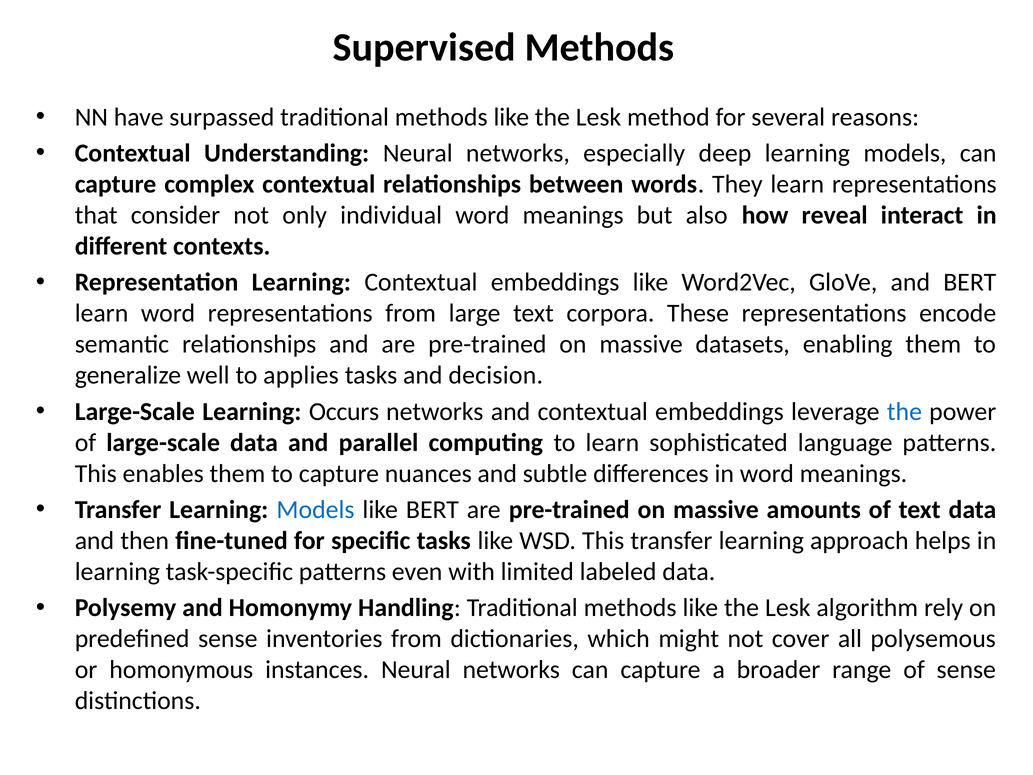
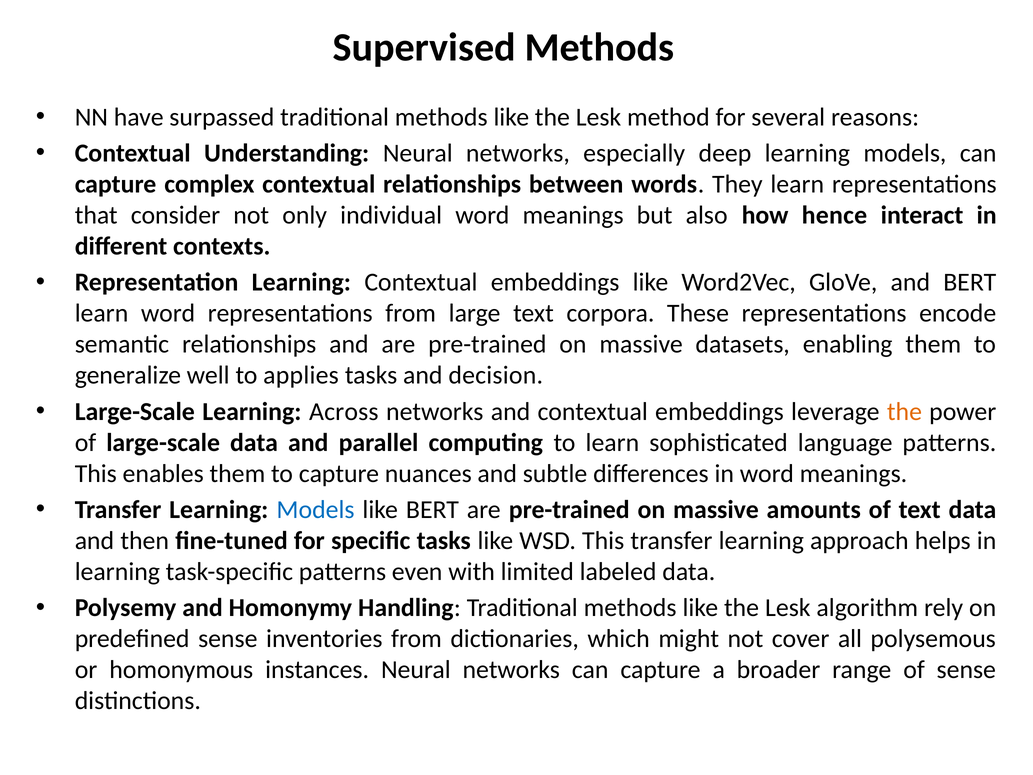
reveal: reveal -> hence
Occurs: Occurs -> Across
the at (904, 411) colour: blue -> orange
